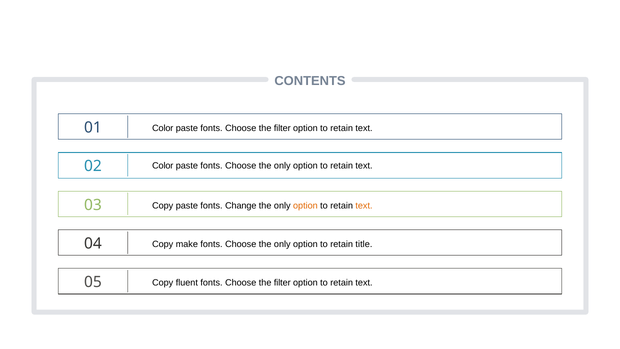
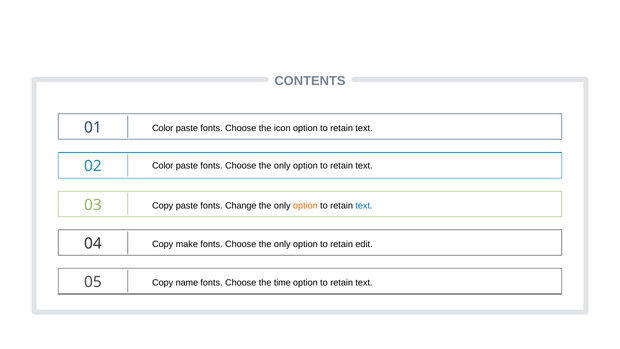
filter at (282, 128): filter -> icon
text at (364, 205) colour: orange -> blue
title: title -> edit
fluent: fluent -> name
filter at (282, 283): filter -> time
